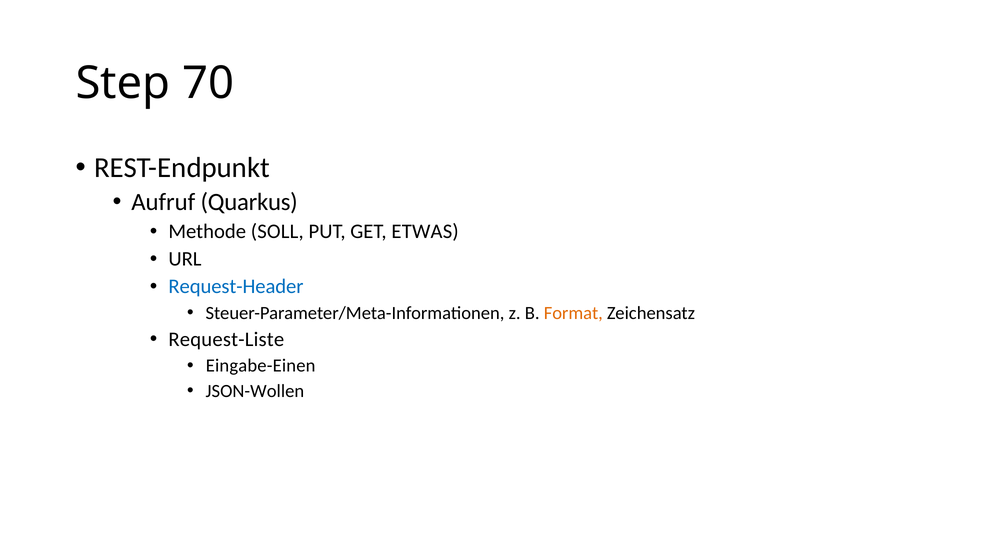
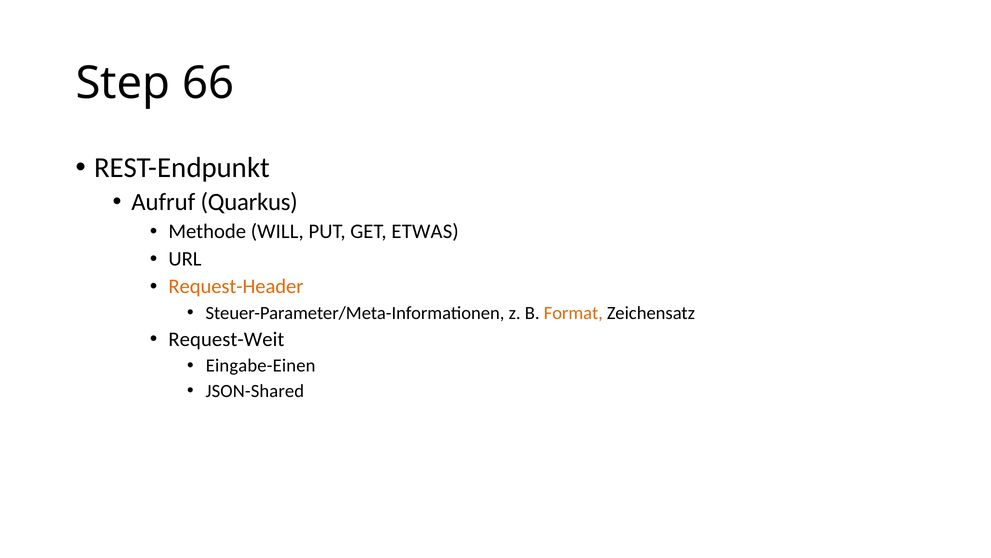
70: 70 -> 66
SOLL: SOLL -> WILL
Request-Header colour: blue -> orange
Request-Liste: Request-Liste -> Request-Weit
JSON-Wollen: JSON-Wollen -> JSON-Shared
